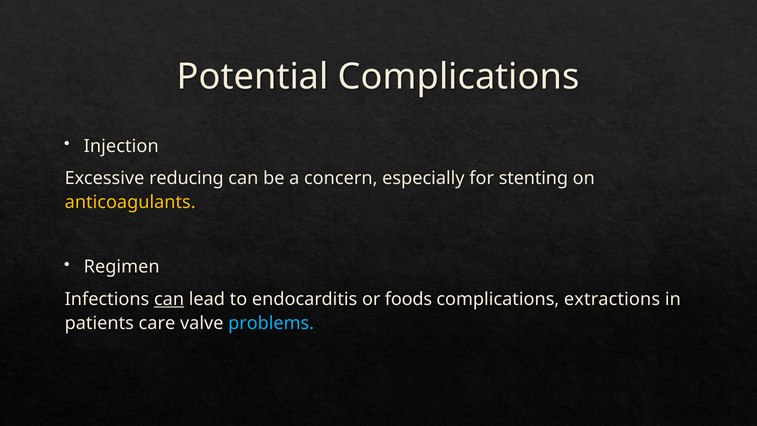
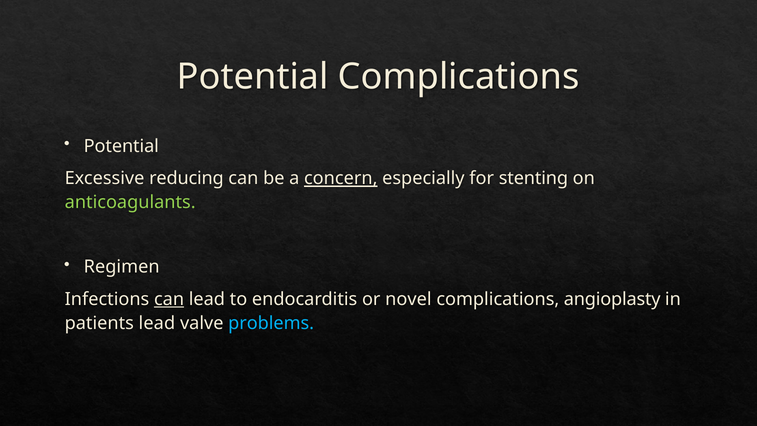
Injection at (121, 146): Injection -> Potential
concern underline: none -> present
anticoagulants colour: yellow -> light green
foods: foods -> novel
extractions: extractions -> angioplasty
patients care: care -> lead
